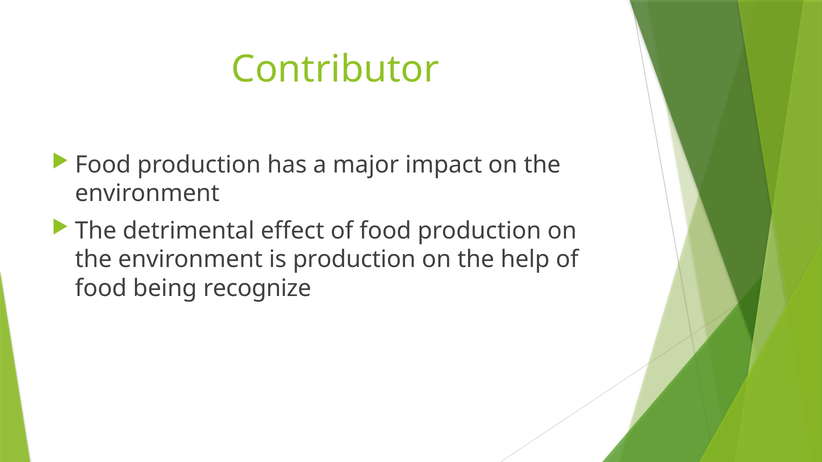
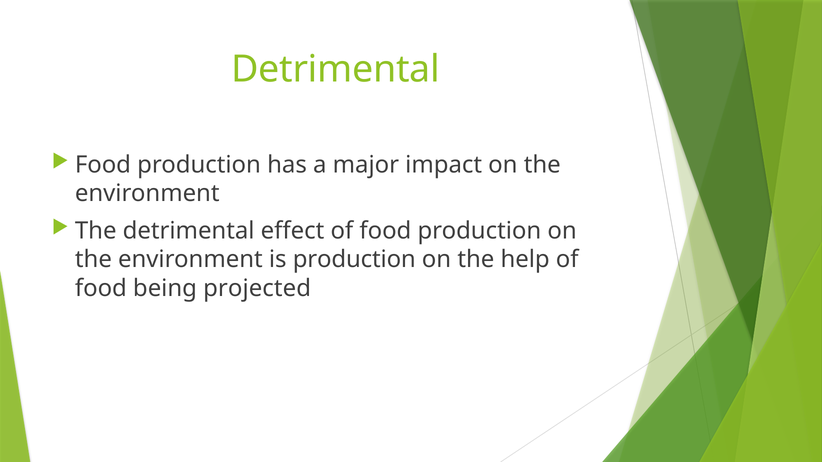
Contributor at (335, 69): Contributor -> Detrimental
recognize: recognize -> projected
